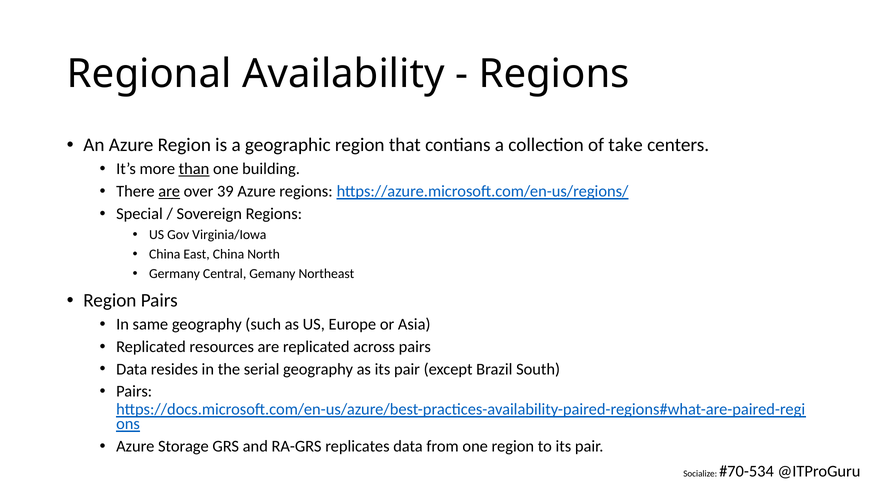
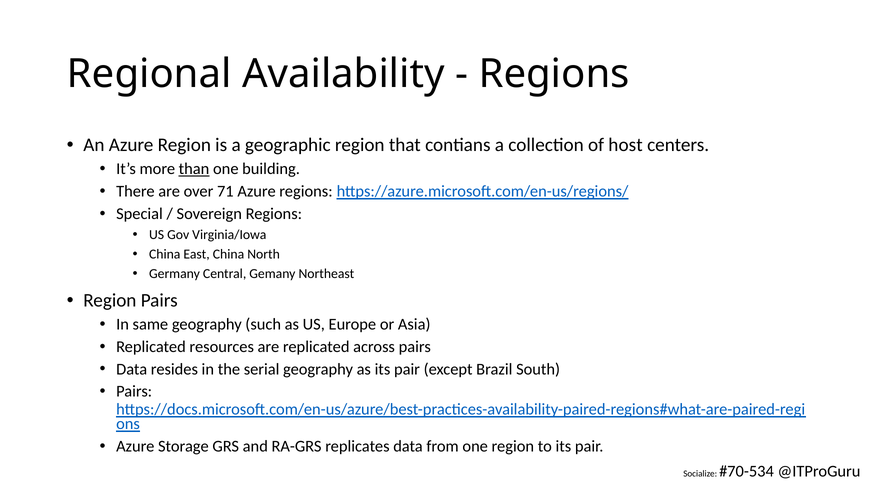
take: take -> host
are at (169, 191) underline: present -> none
39: 39 -> 71
